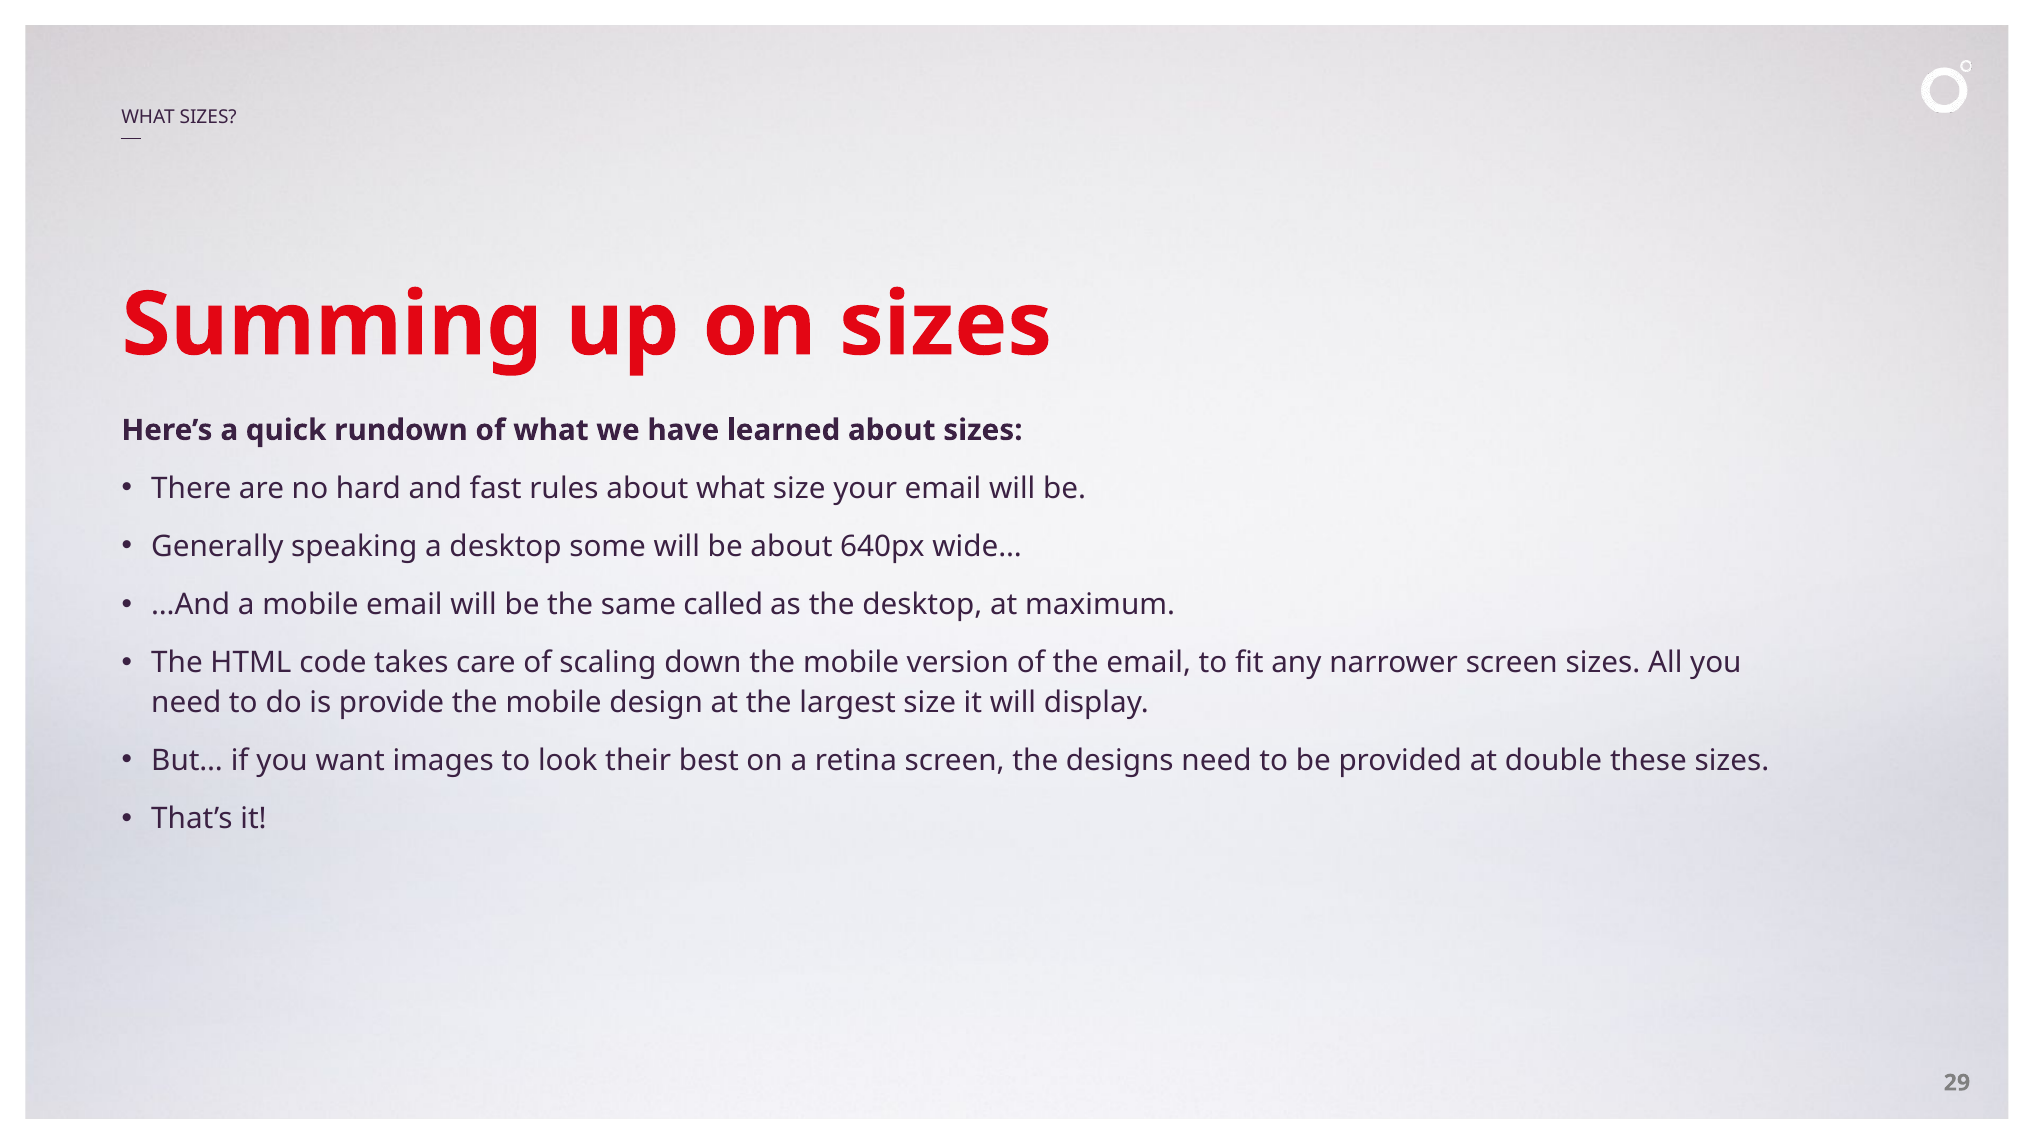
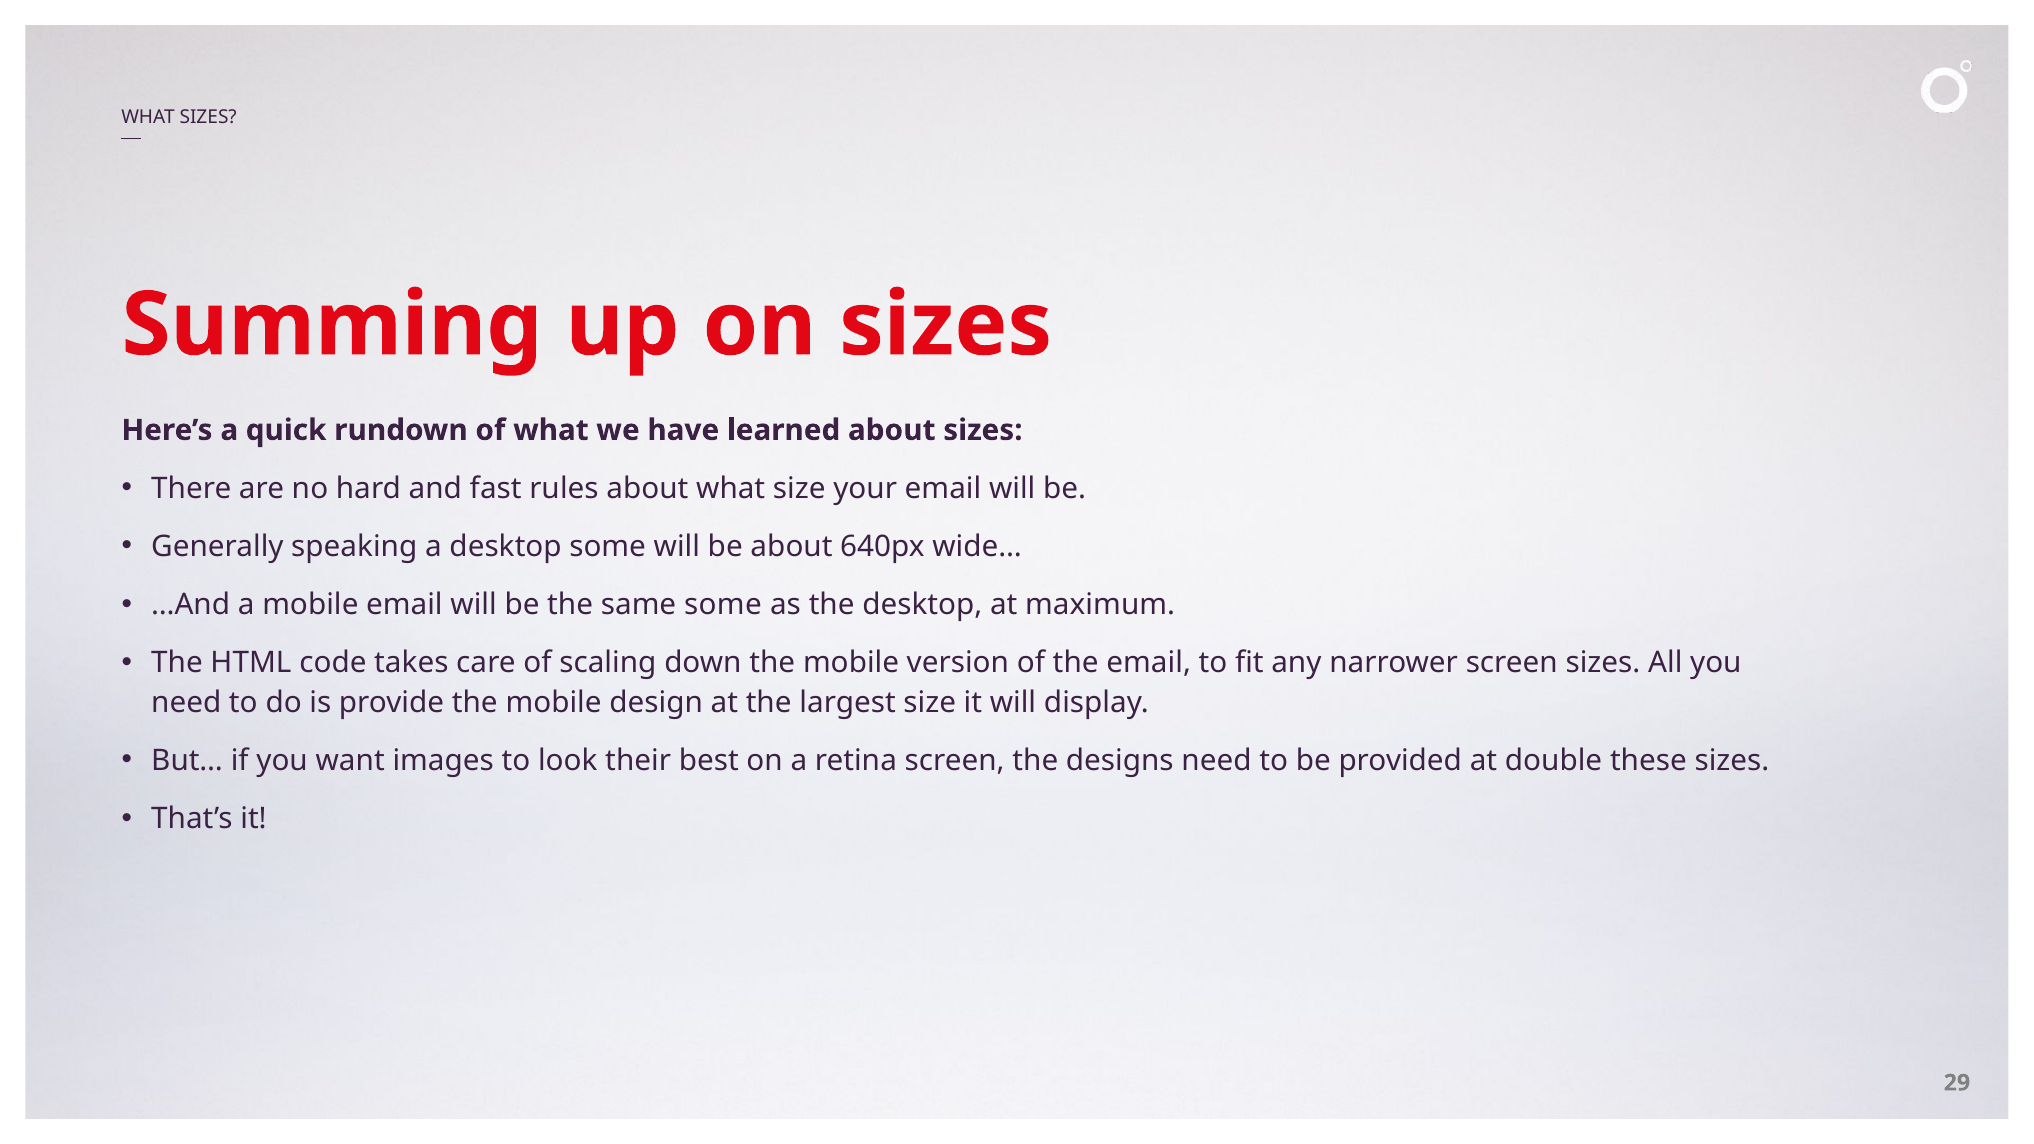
same called: called -> some
